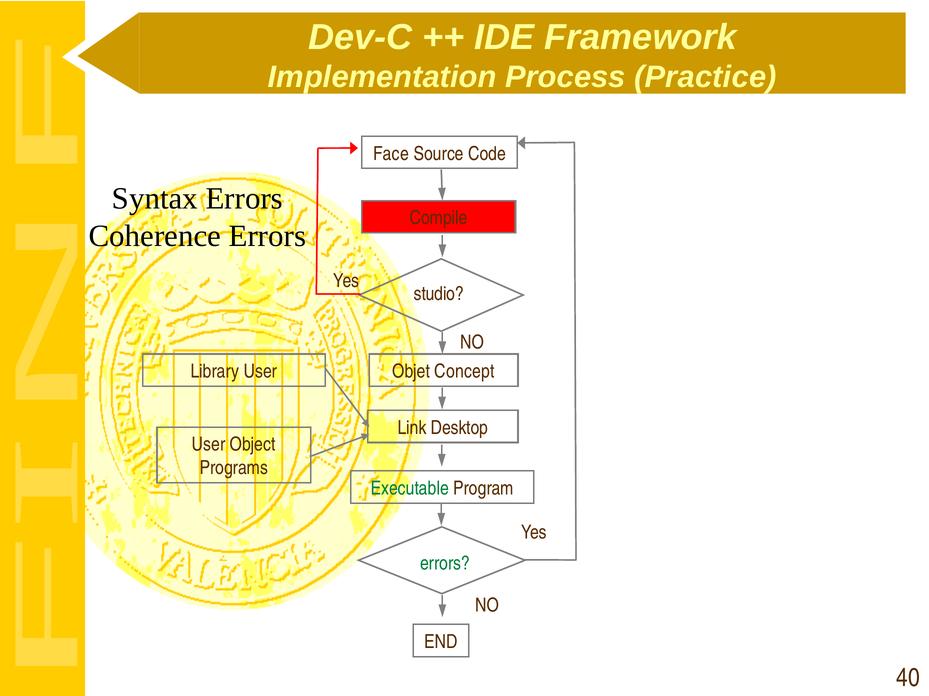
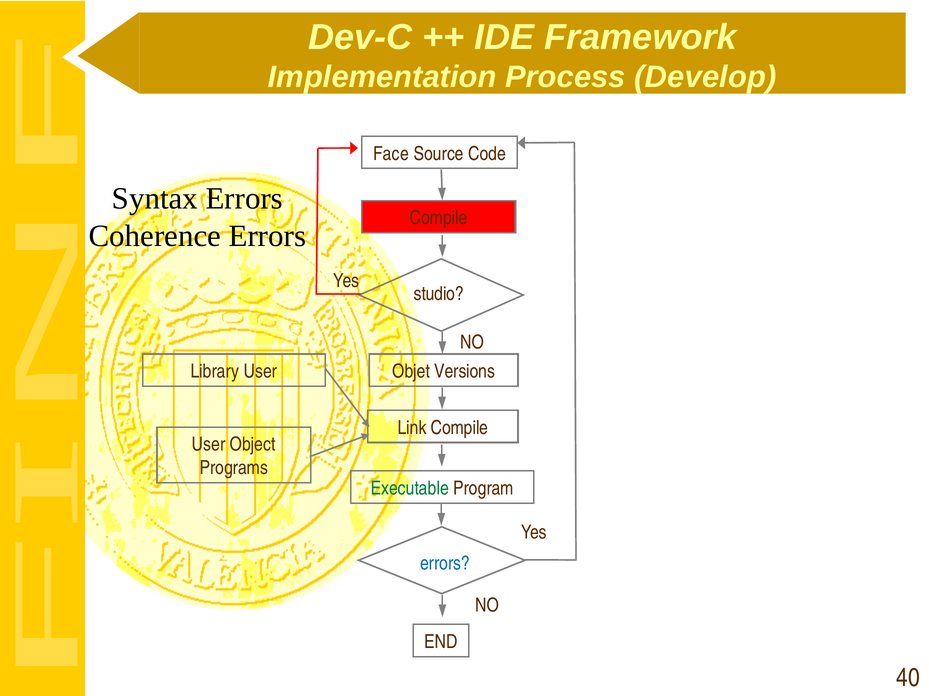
Practice: Practice -> Develop
Concept: Concept -> Versions
Link Desktop: Desktop -> Compile
errors at (445, 564) colour: green -> blue
